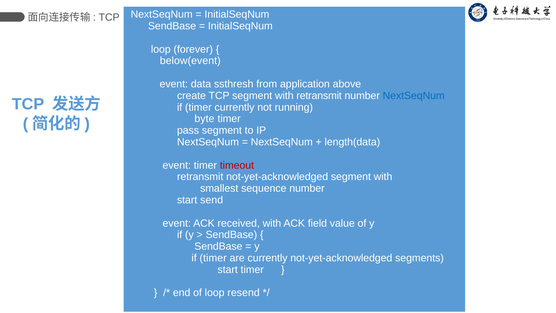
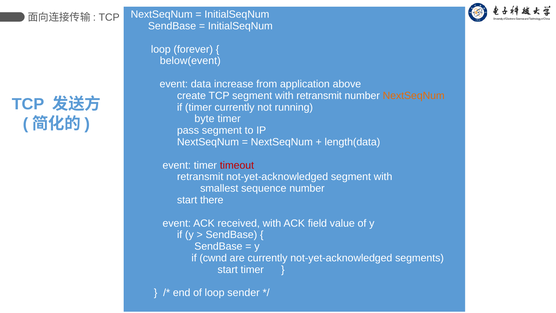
ssthresh: ssthresh -> increase
NextSeqNum at (414, 96) colour: blue -> orange
send: send -> there
timer at (213, 258): timer -> cwnd
resend: resend -> sender
